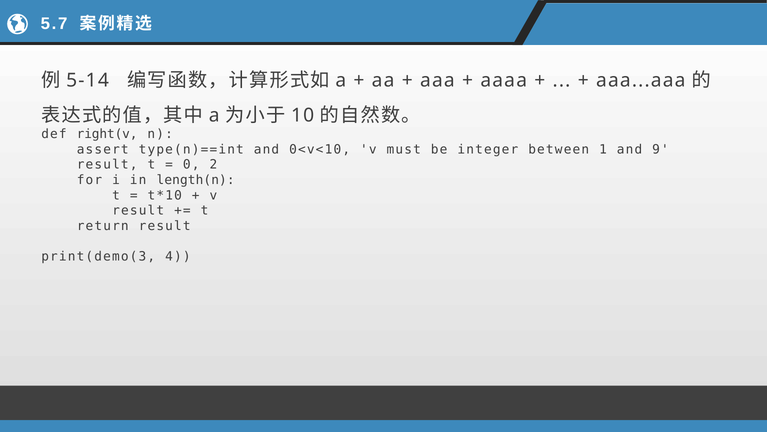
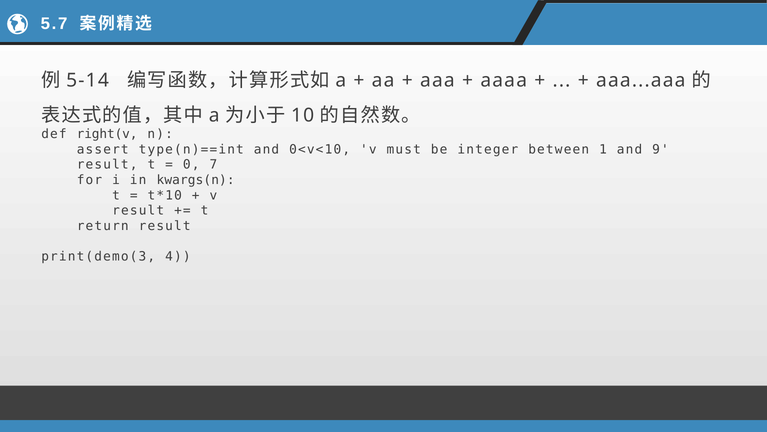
2: 2 -> 7
length(n: length(n -> kwargs(n
